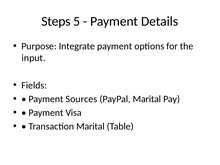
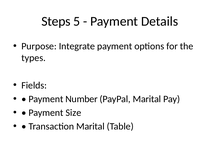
input: input -> types
Sources: Sources -> Number
Visa: Visa -> Size
